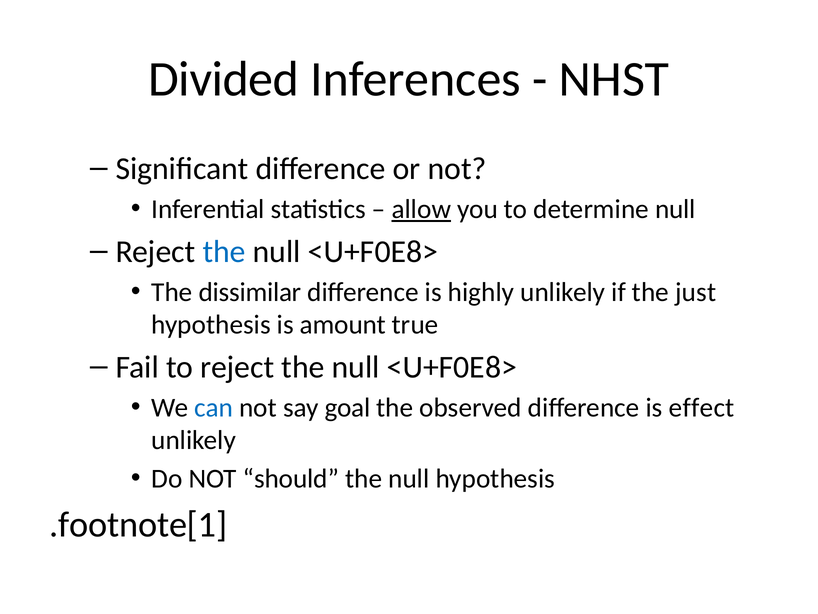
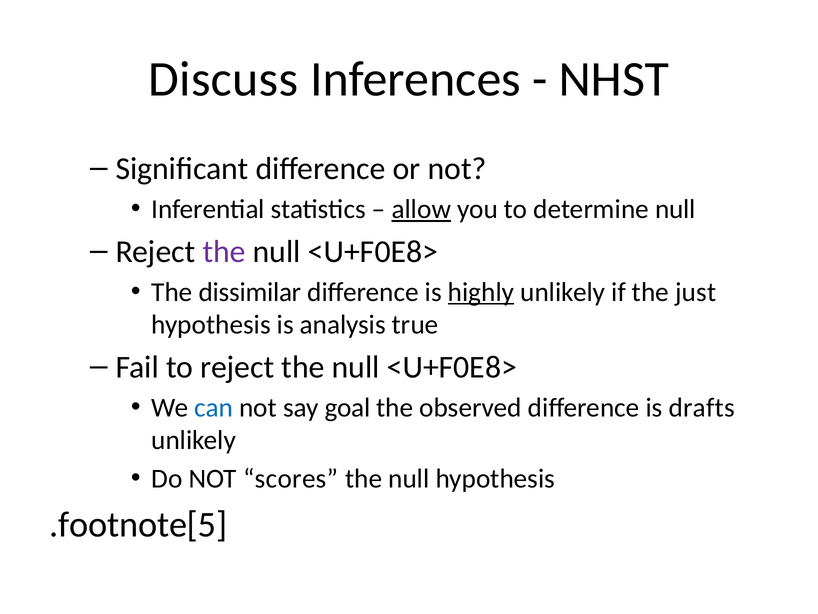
Divided: Divided -> Discuss
the at (224, 251) colour: blue -> purple
highly underline: none -> present
amount: amount -> analysis
effect: effect -> drafts
should: should -> scores
.footnote[1: .footnote[1 -> .footnote[5
